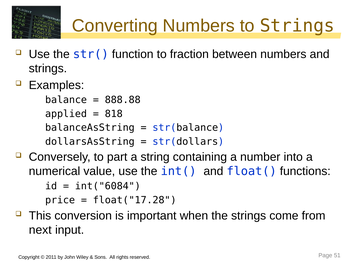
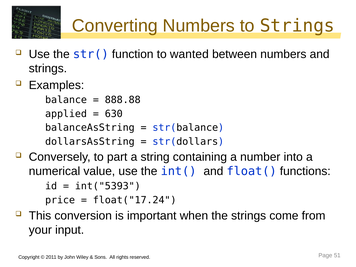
fraction: fraction -> wanted
818: 818 -> 630
int("6084: int("6084 -> int("5393
float("17.28: float("17.28 -> float("17.24
next: next -> your
